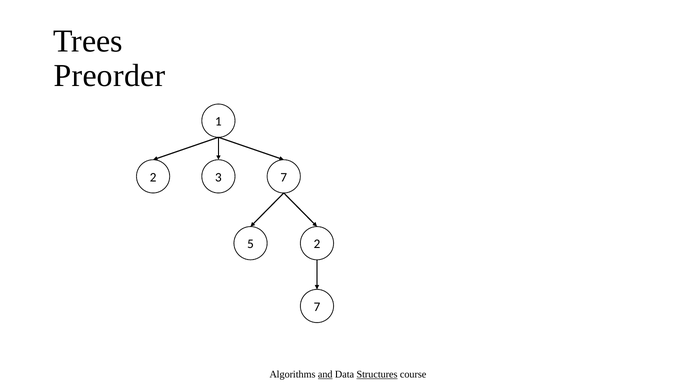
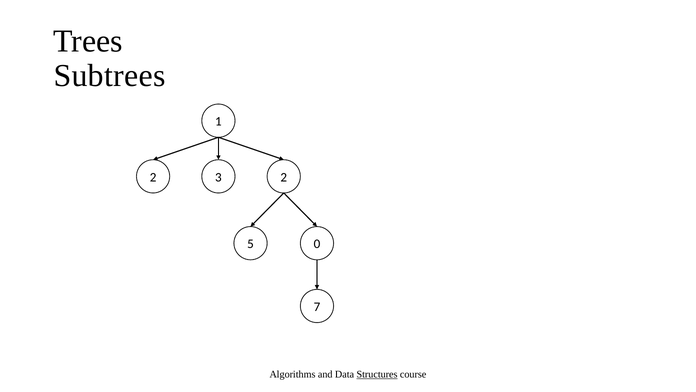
Preorder: Preorder -> Subtrees
7 at (284, 177): 7 -> 2
5 2: 2 -> 0
and underline: present -> none
